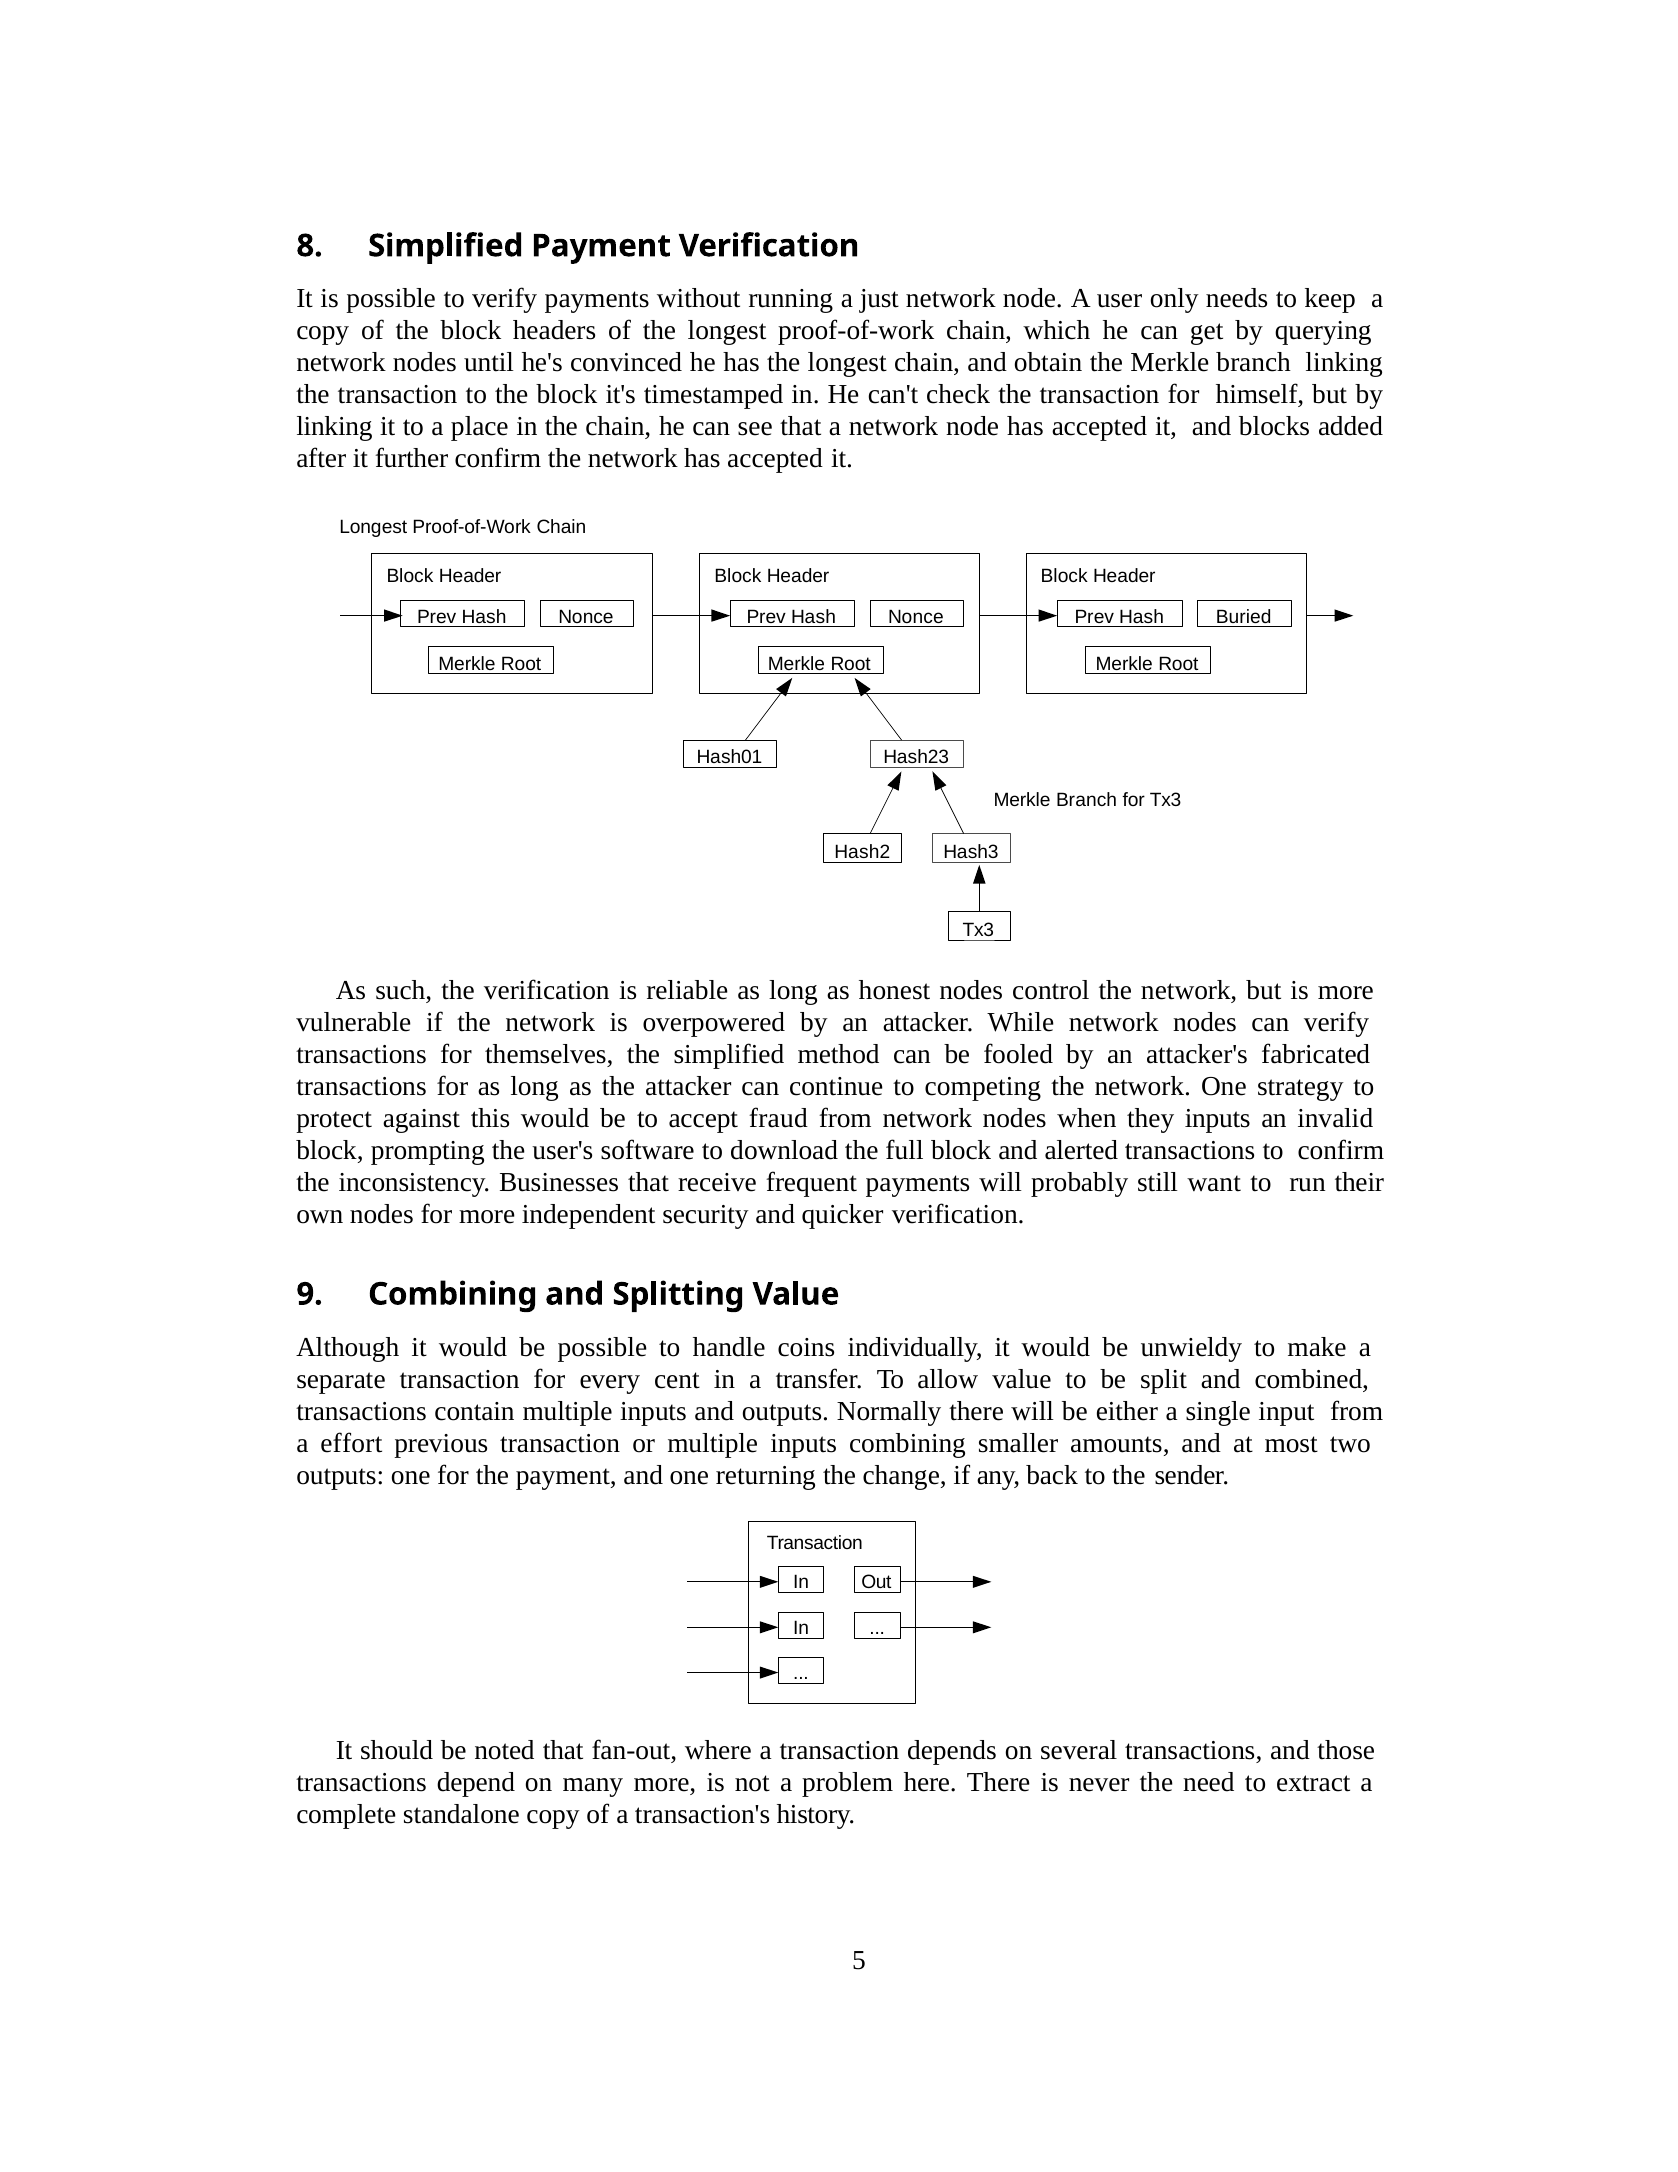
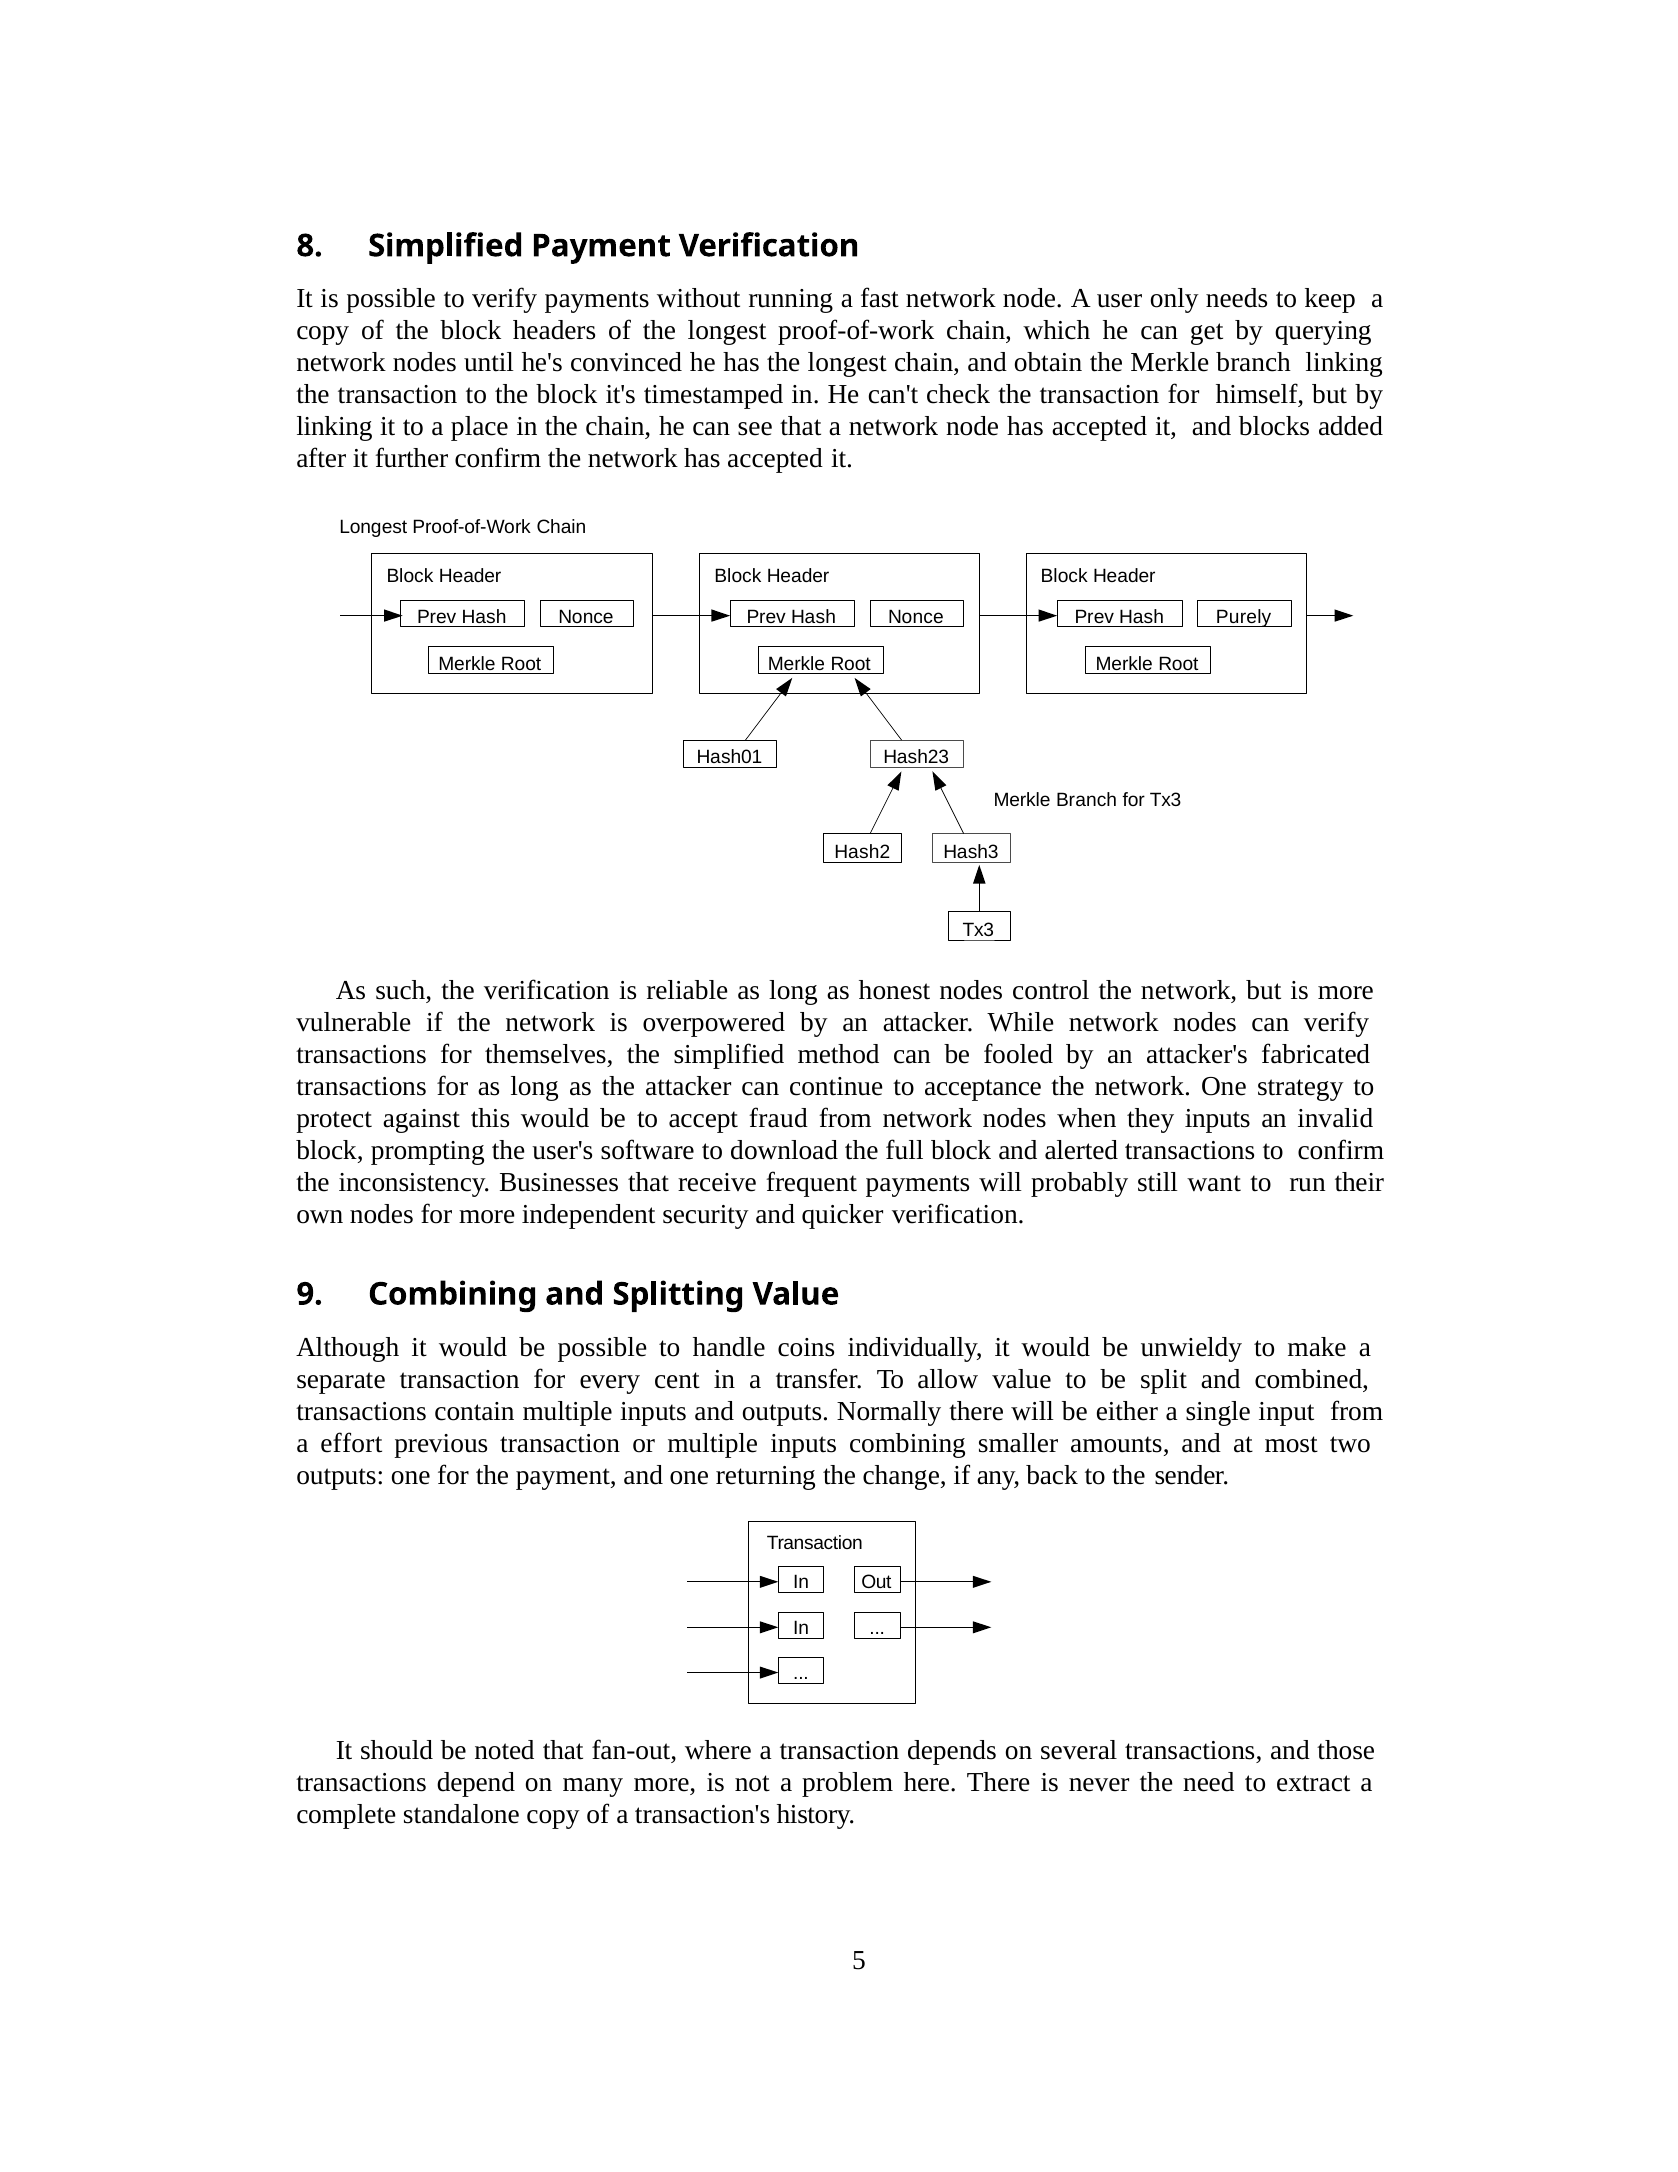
just: just -> fast
Buried: Buried -> Purely
competing: competing -> acceptance
